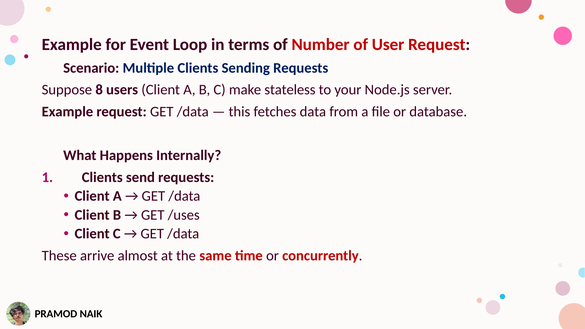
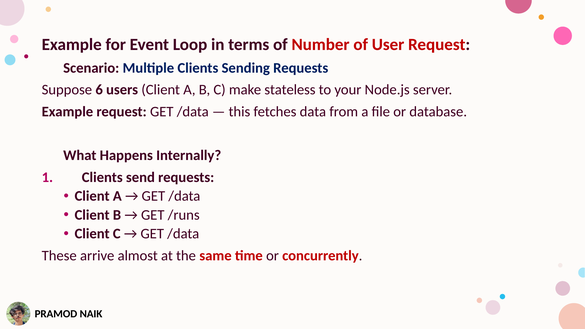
8: 8 -> 6
/uses: /uses -> /runs
